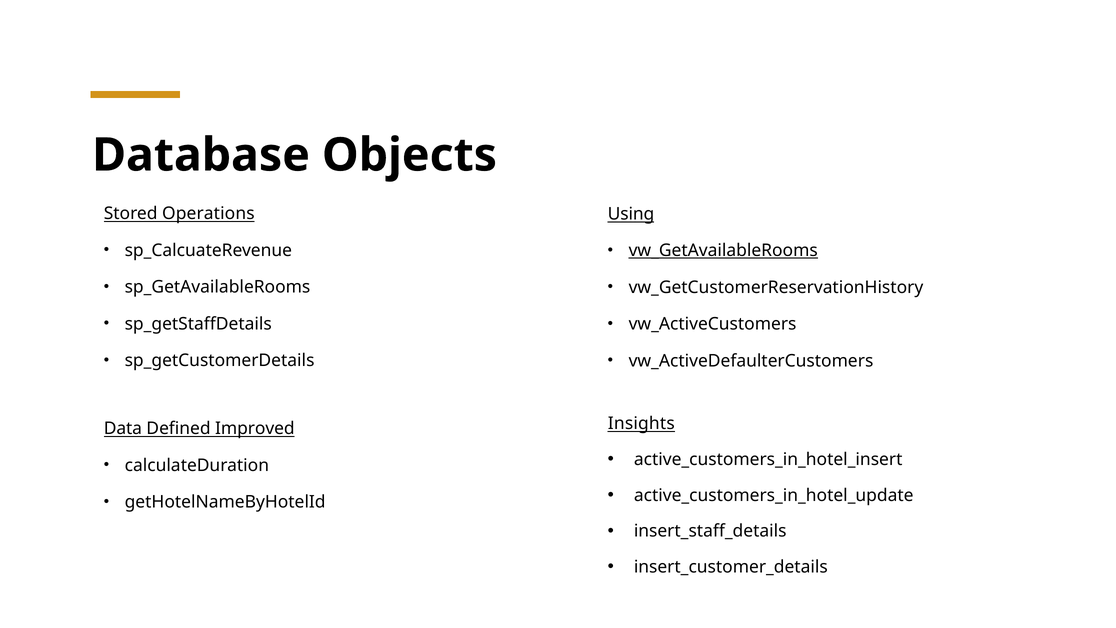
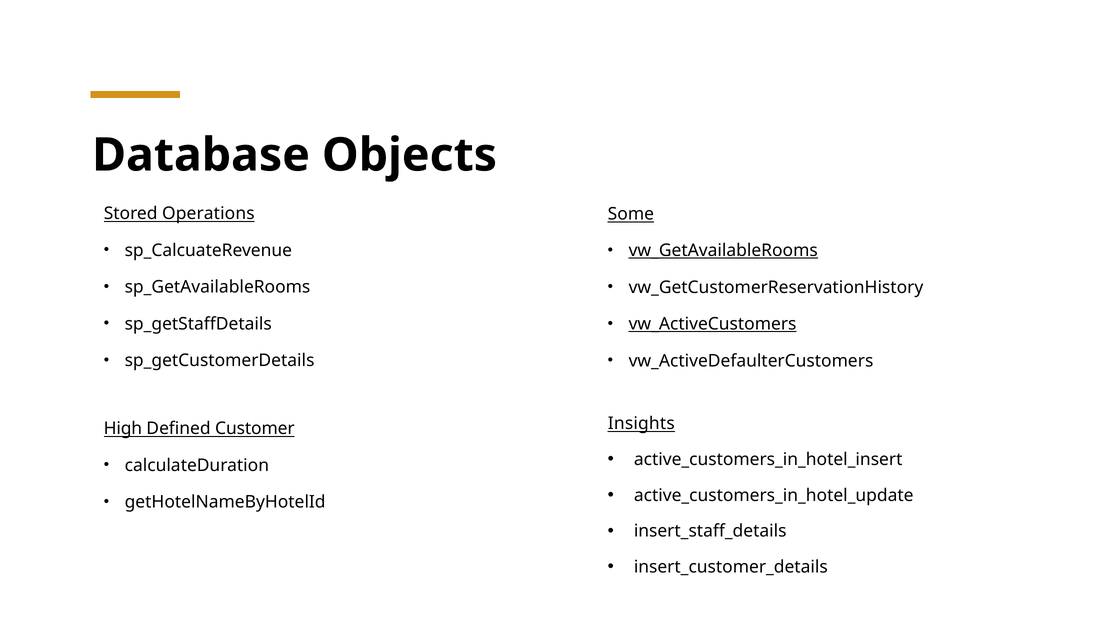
Using: Using -> Some
vw_ActiveCustomers underline: none -> present
Data: Data -> High
Improved: Improved -> Customer
